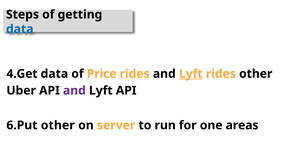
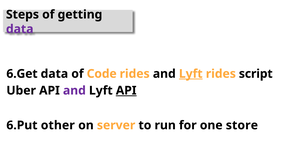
data at (20, 29) colour: blue -> purple
4.Get: 4.Get -> 6.Get
Price: Price -> Code
rides other: other -> script
API at (126, 91) underline: none -> present
areas: areas -> store
